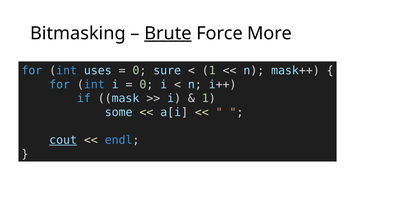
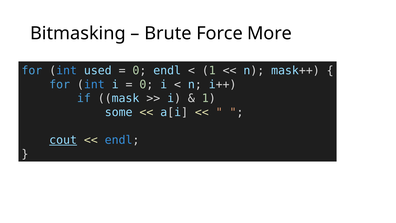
Brute underline: present -> none
uses: uses -> used
0 sure: sure -> endl
